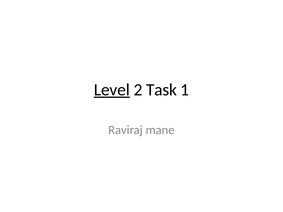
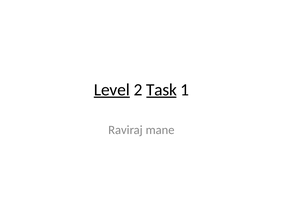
Task underline: none -> present
